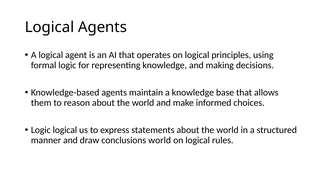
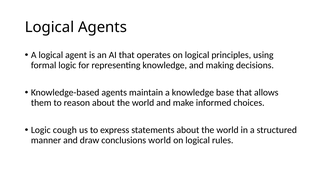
Logic logical: logical -> cough
